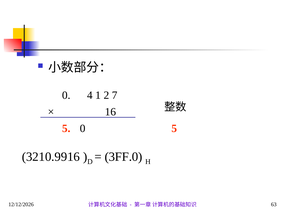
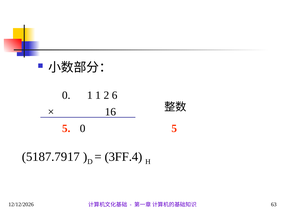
0 4: 4 -> 1
7: 7 -> 6
3210.9916: 3210.9916 -> 5187.7917
3FF.0: 3FF.0 -> 3FF.4
